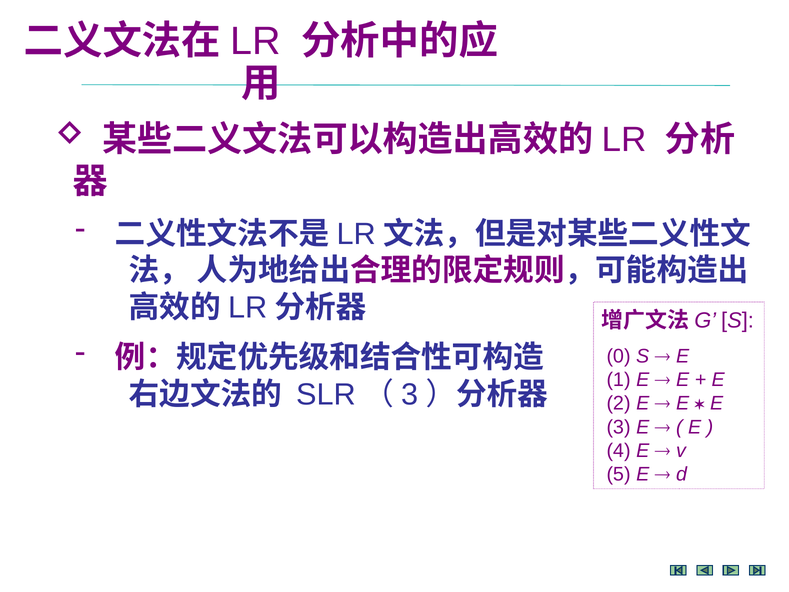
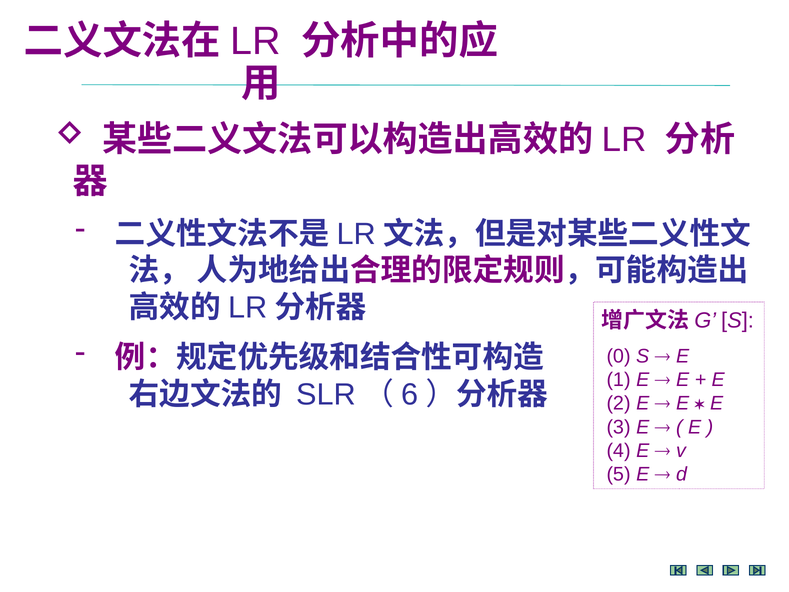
3 at (410, 394): 3 -> 6
